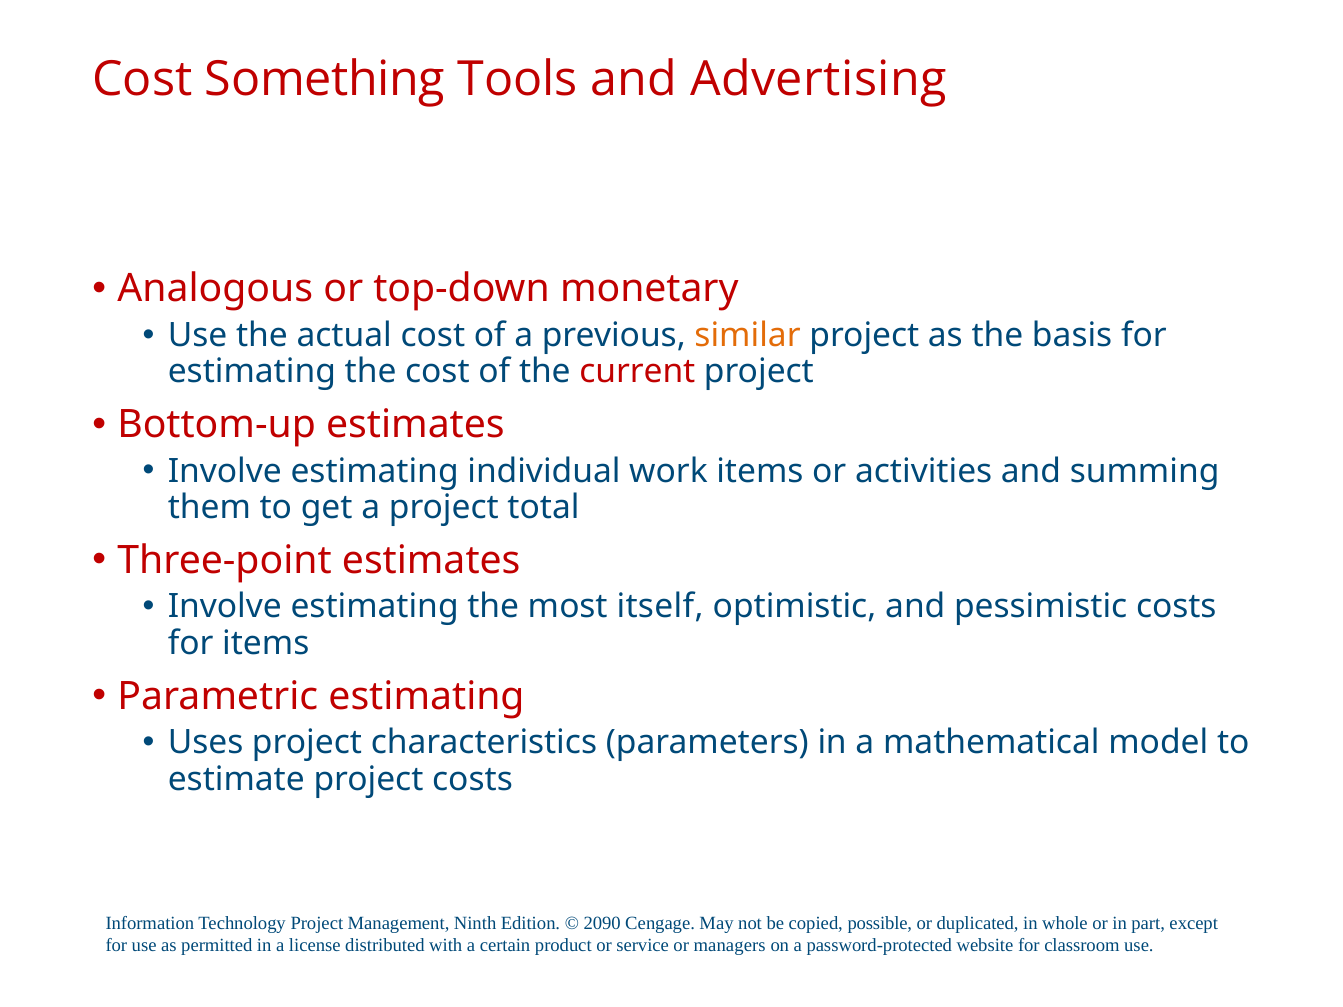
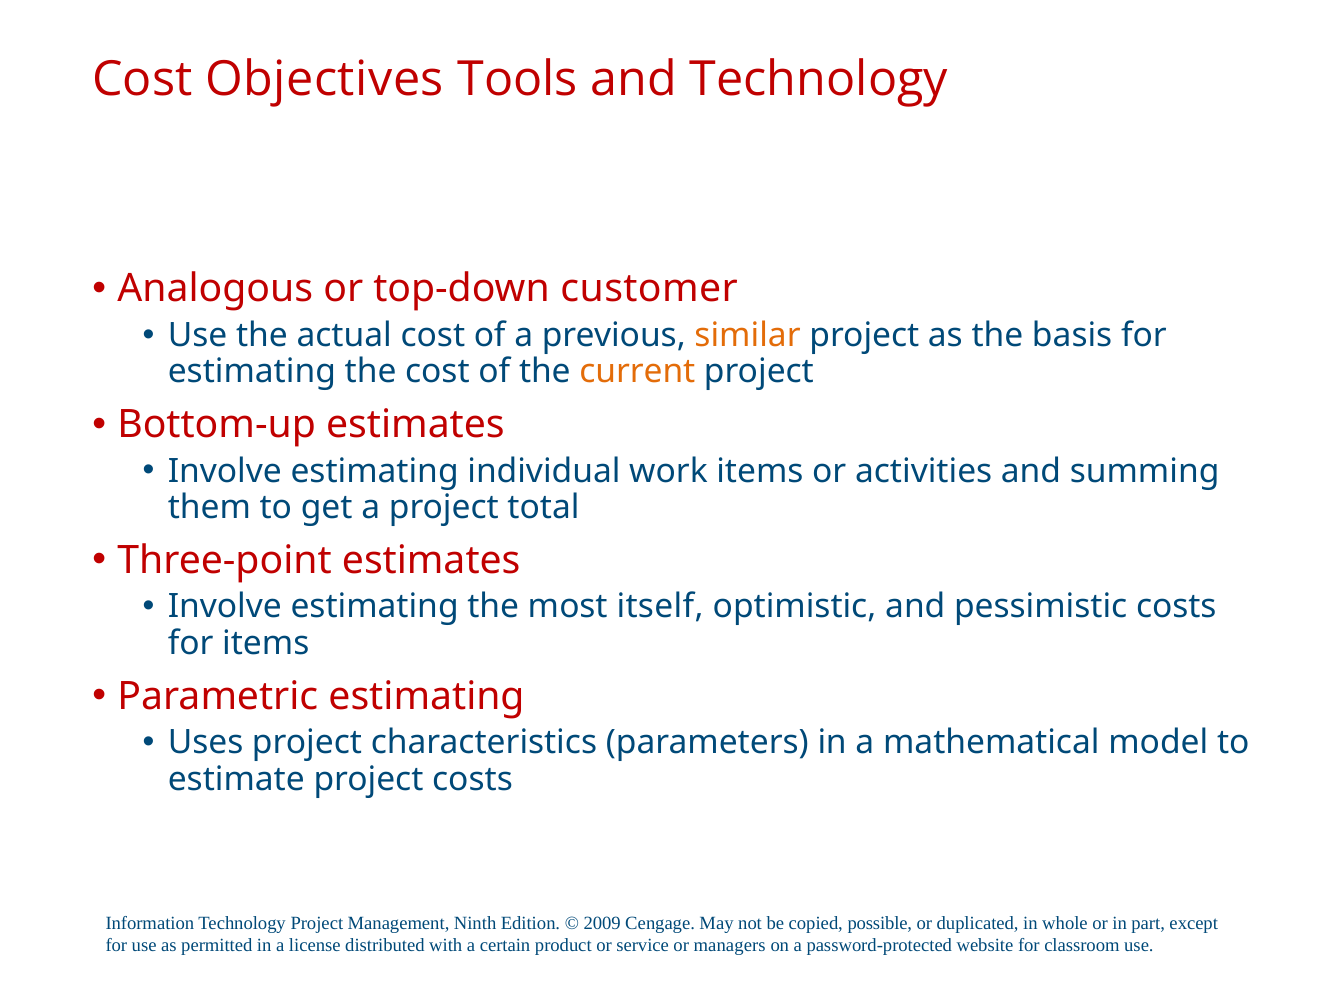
Something: Something -> Objectives
and Advertising: Advertising -> Technology
monetary: monetary -> customer
current colour: red -> orange
2090: 2090 -> 2009
